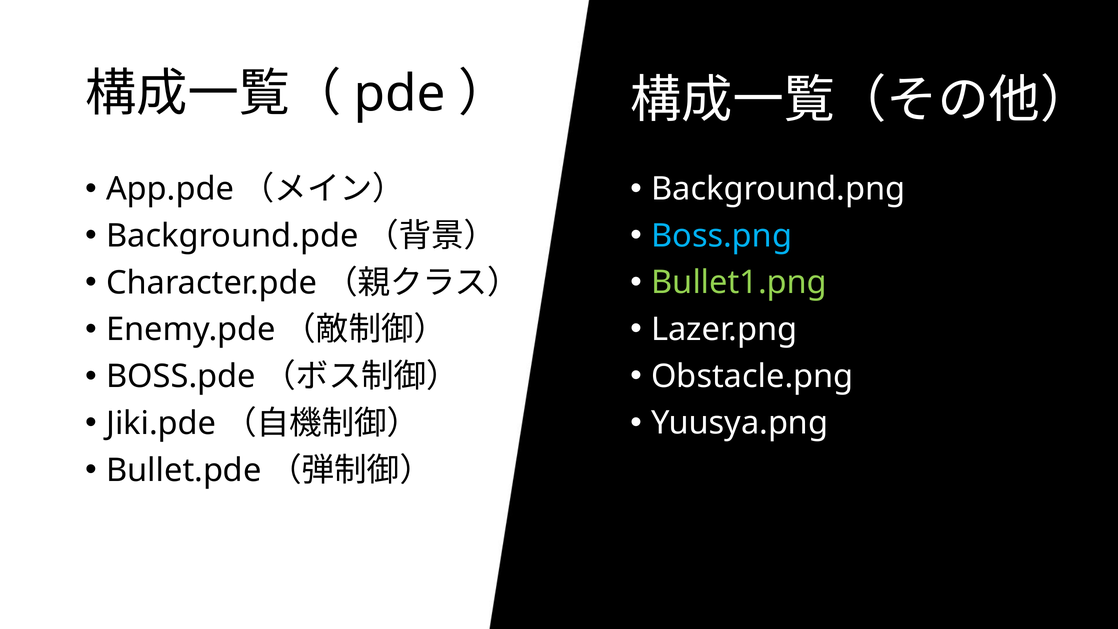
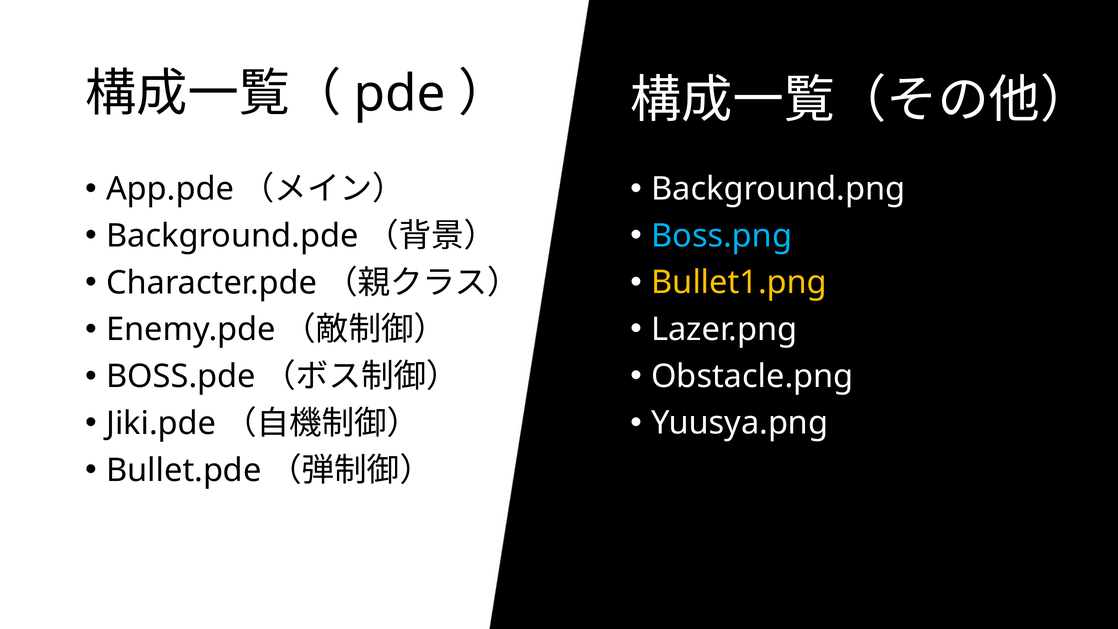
Bullet1.png colour: light green -> yellow
